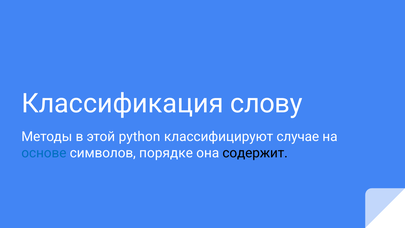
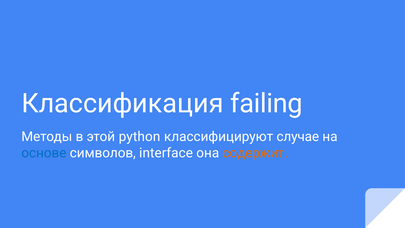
слову: слову -> failing
порядке: порядке -> interface
содержит colour: black -> orange
